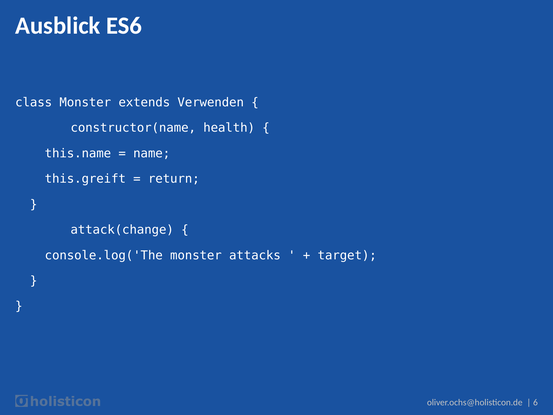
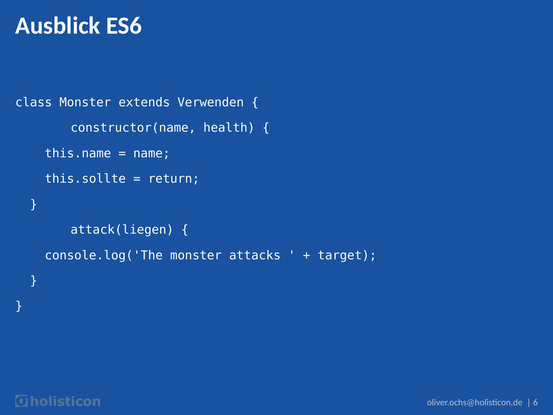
this.greift: this.greift -> this.sollte
attack(change: attack(change -> attack(liegen
